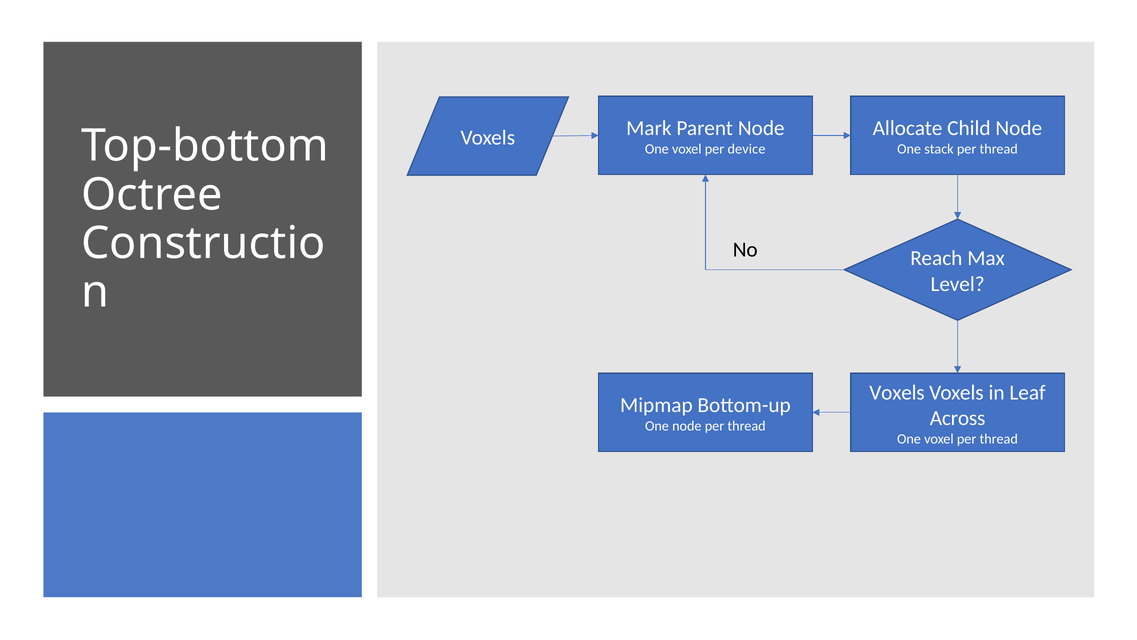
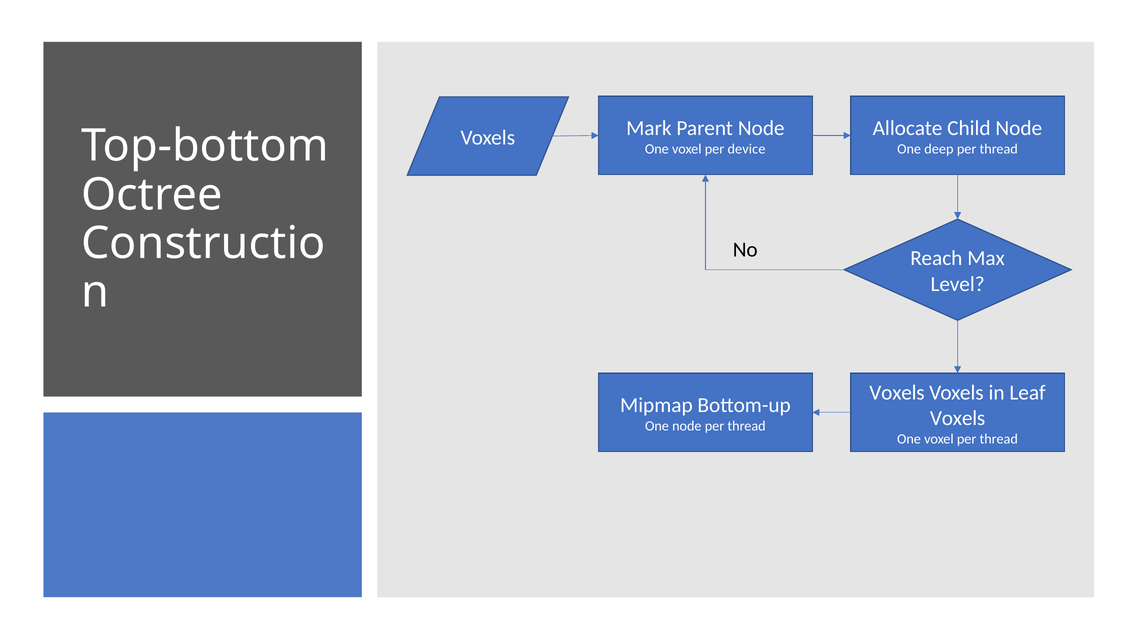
stack: stack -> deep
Across at (958, 418): Across -> Voxels
